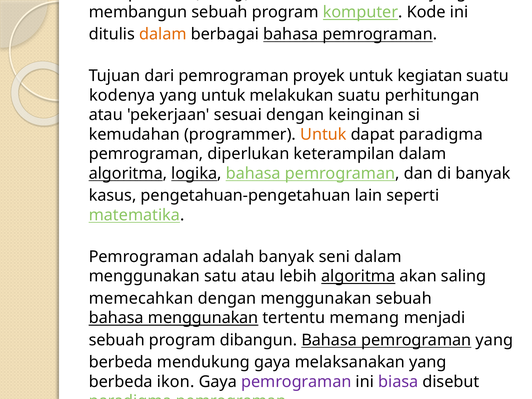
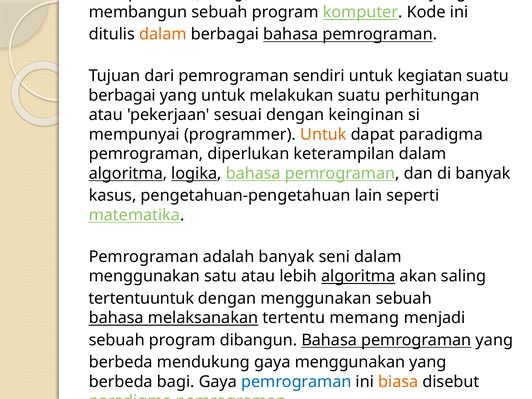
proyek: proyek -> sendiri
kodenya at (122, 95): kodenya -> berbagai
kemudahan: kemudahan -> mempunyai
memecahkan: memecahkan -> tertentuuntuk
bahasa menggunakan: menggunakan -> melaksanakan
gaya melaksanakan: melaksanakan -> menggunakan
ikon: ikon -> bagi
pemrograman at (296, 382) colour: purple -> blue
biasa colour: purple -> orange
